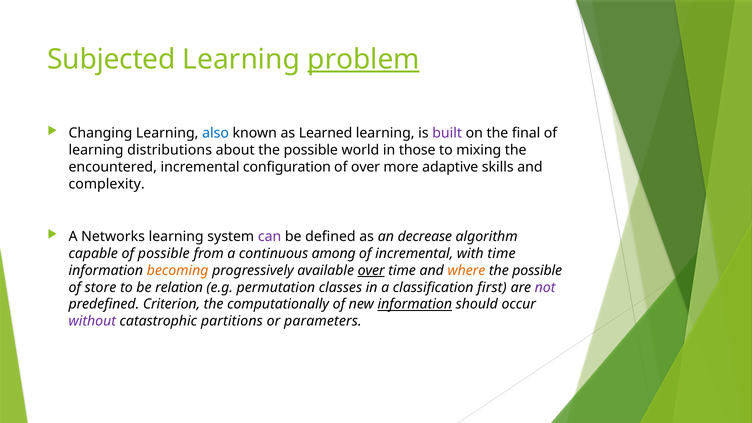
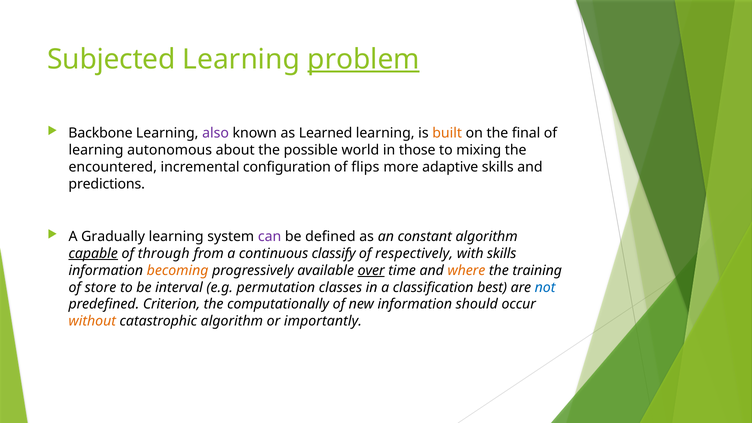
Changing: Changing -> Backbone
also colour: blue -> purple
built colour: purple -> orange
distributions: distributions -> autonomous
of over: over -> flips
complexity: complexity -> predictions
Networks: Networks -> Gradually
decrease: decrease -> constant
capable underline: none -> present
of possible: possible -> through
among: among -> classify
of incremental: incremental -> respectively
with time: time -> skills
possible at (537, 270): possible -> training
relation: relation -> interval
first: first -> best
not colour: purple -> blue
information at (415, 304) underline: present -> none
without colour: purple -> orange
catastrophic partitions: partitions -> algorithm
parameters: parameters -> importantly
